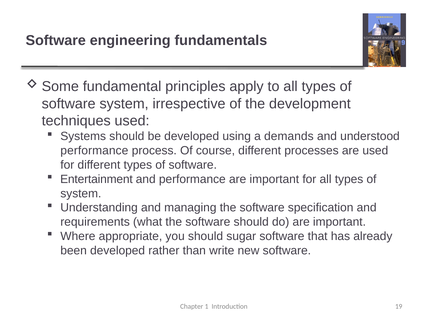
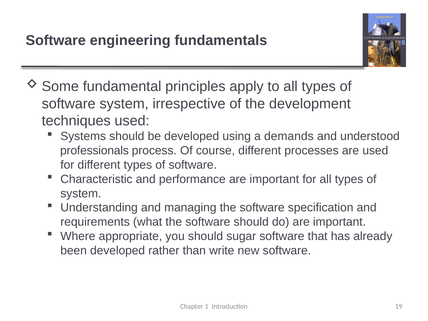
performance at (94, 151): performance -> professionals
Entertainment: Entertainment -> Characteristic
